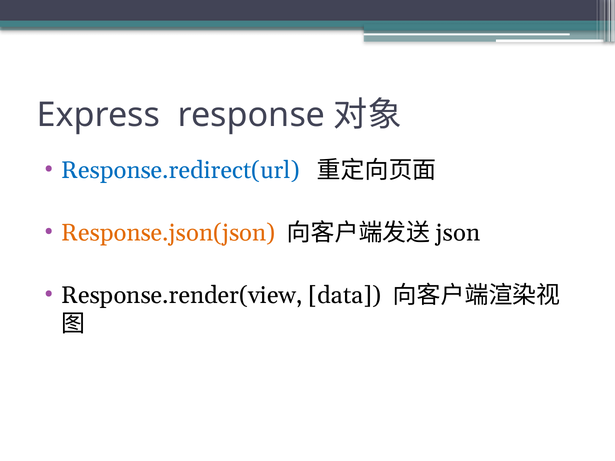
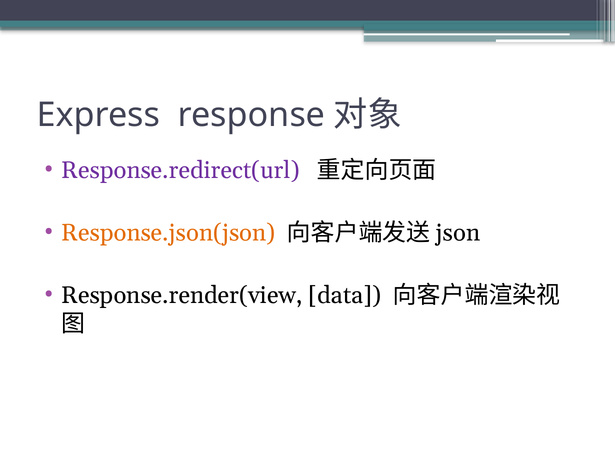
Response.redirect(url colour: blue -> purple
